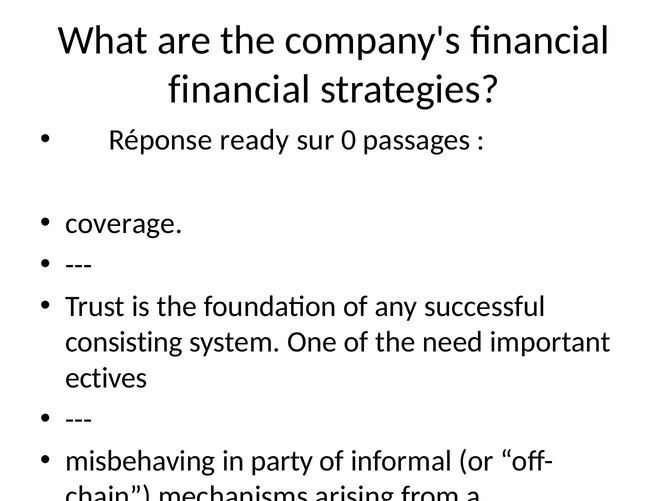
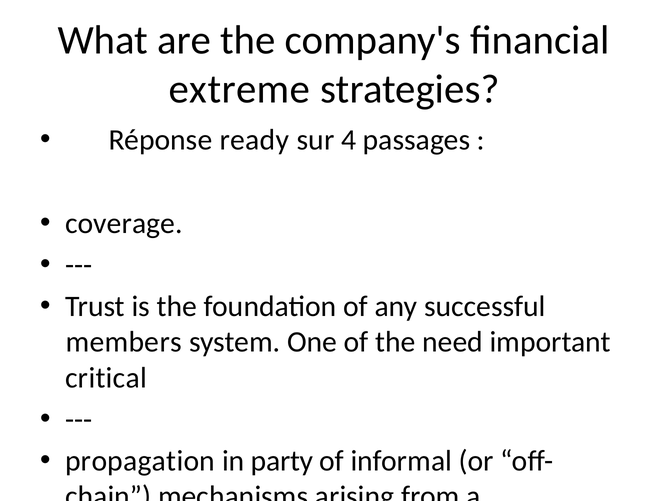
financial at (239, 89): financial -> extreme
0: 0 -> 4
consisting at (124, 342): consisting -> members
ectives at (106, 378): ectives -> critical
misbehaving: misbehaving -> propagation
